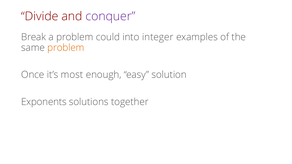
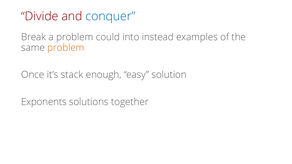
conquer colour: purple -> blue
integer: integer -> instead
most: most -> stack
